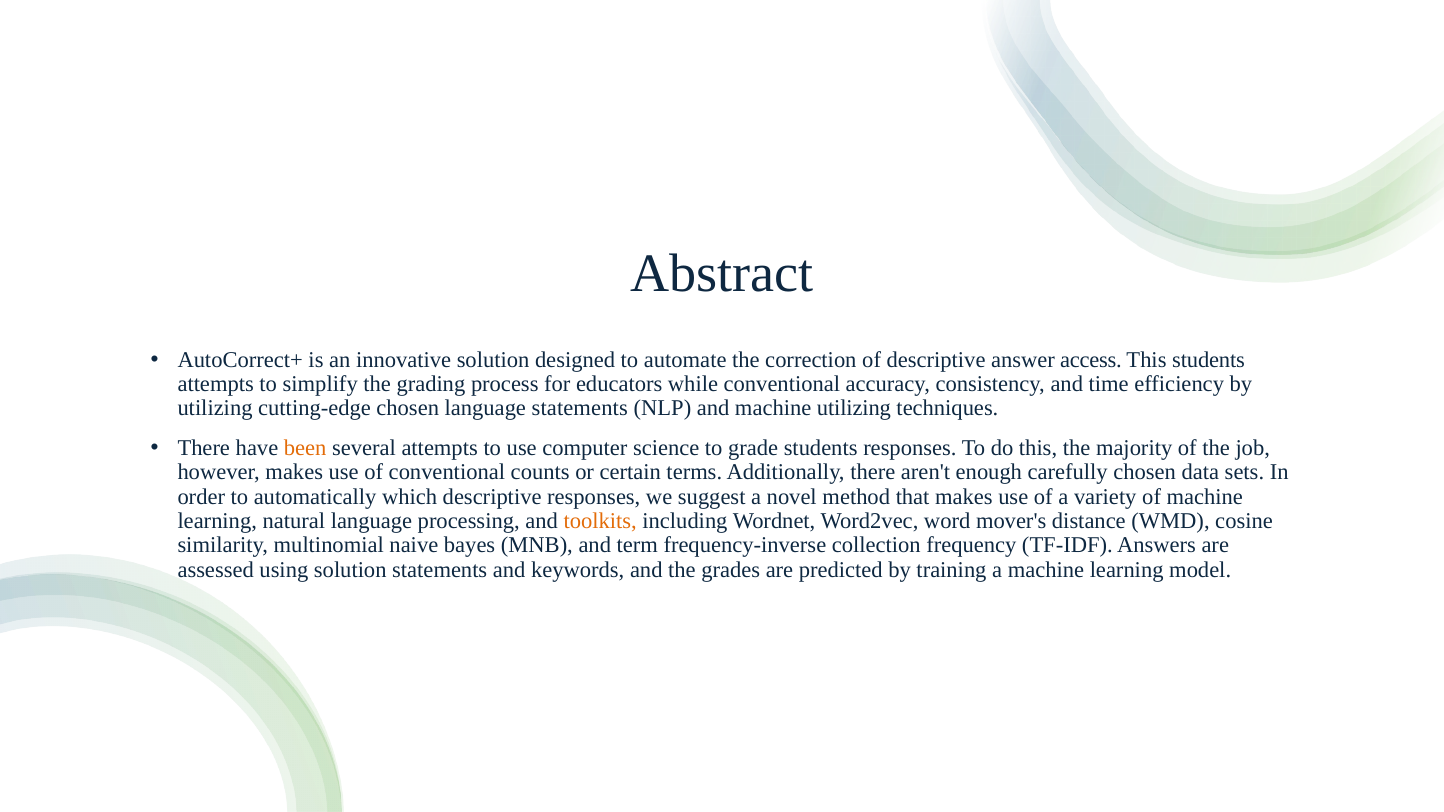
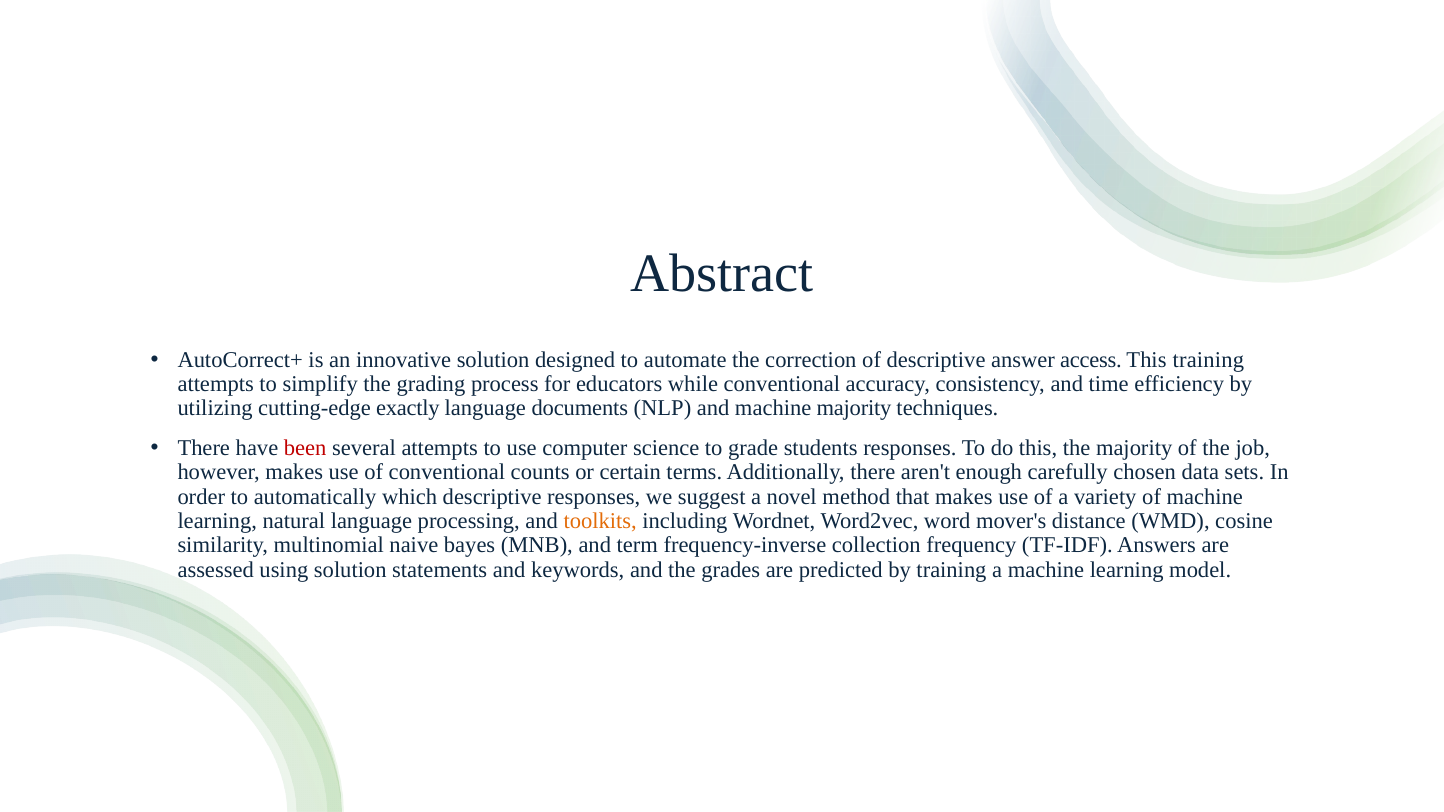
This students: students -> training
cutting-edge chosen: chosen -> exactly
language statements: statements -> documents
machine utilizing: utilizing -> majority
been colour: orange -> red
